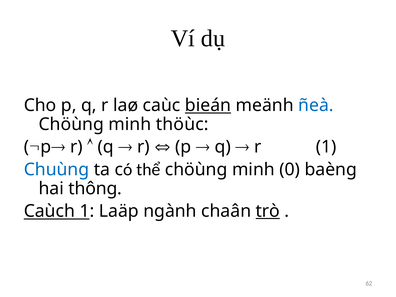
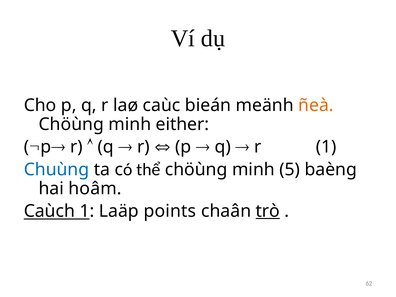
bieán underline: present -> none
ñeà colour: blue -> orange
thöùc: thöùc -> either
0: 0 -> 5
thông: thông -> hoâm
ngành: ngành -> points
